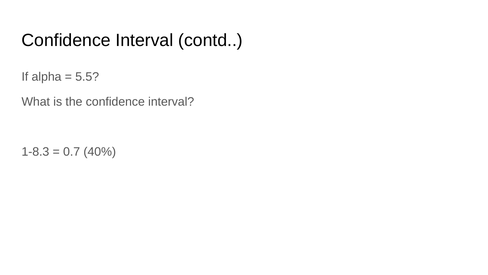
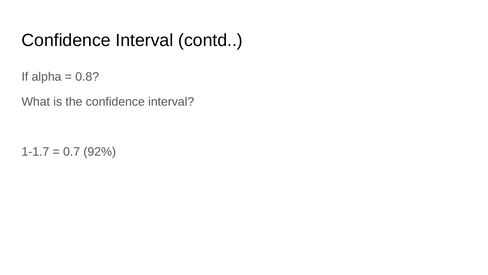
5.5: 5.5 -> 0.8
1-8.3: 1-8.3 -> 1-1.7
40%: 40% -> 92%
